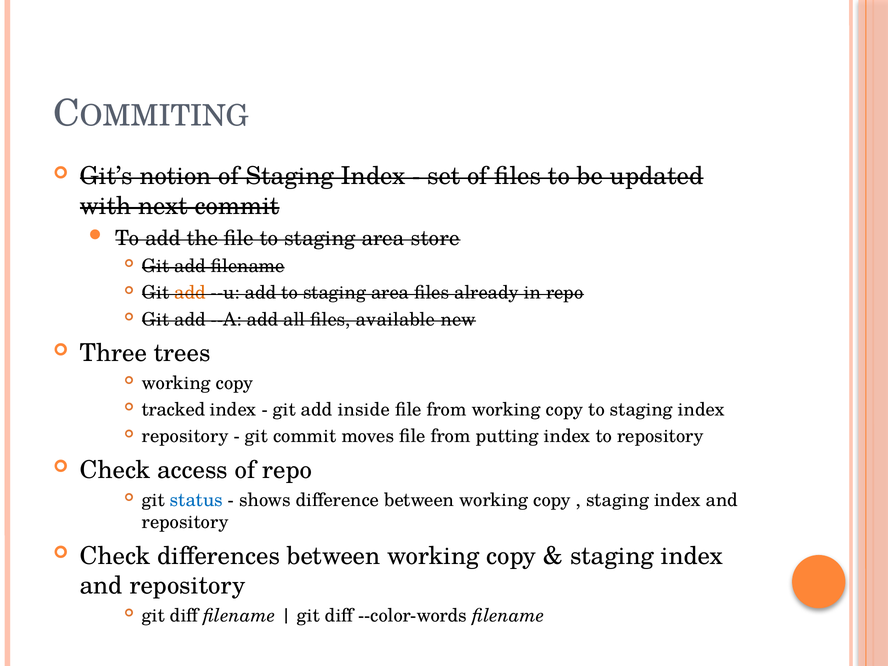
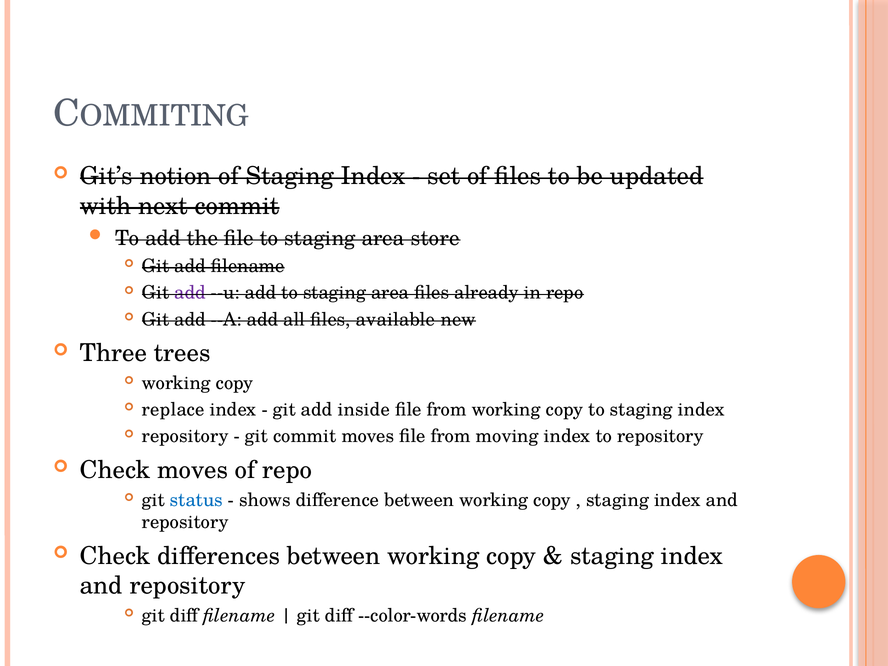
add at (190, 293) colour: orange -> purple
tracked: tracked -> replace
putting: putting -> moving
Check access: access -> moves
